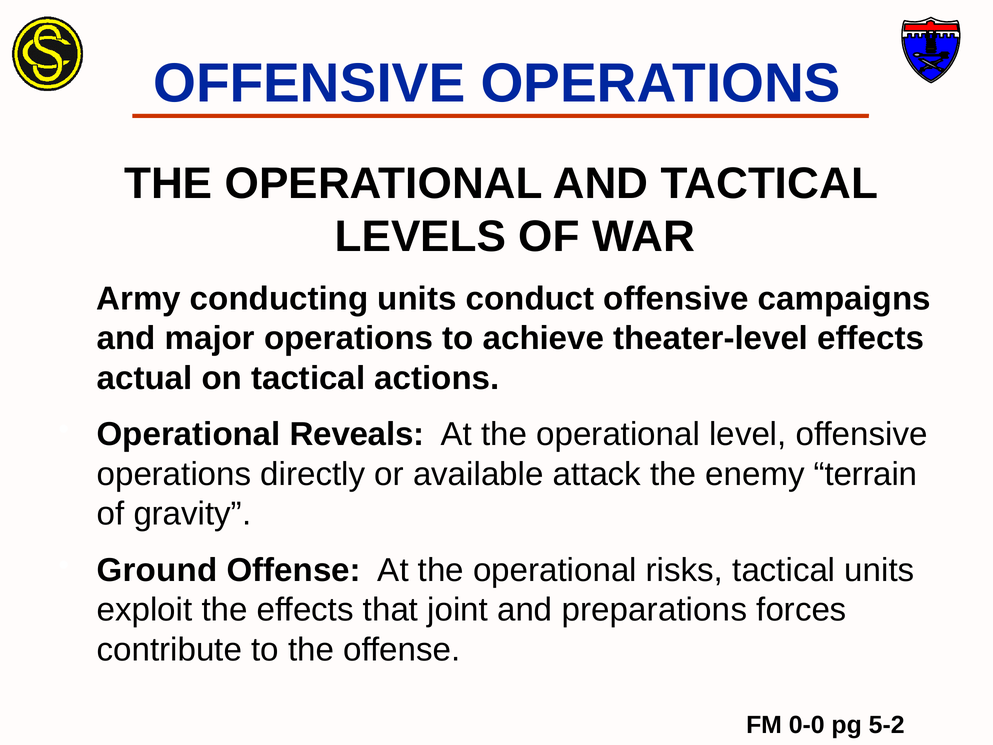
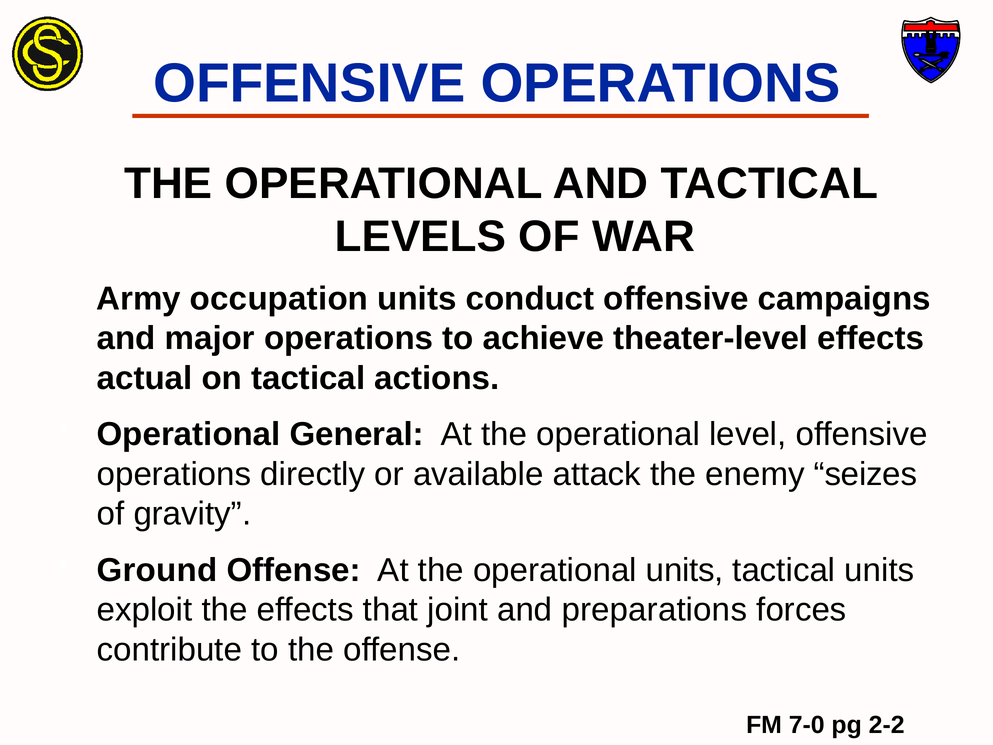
conducting: conducting -> occupation
Reveals: Reveals -> General
terrain: terrain -> seizes
operational risks: risks -> units
0-0: 0-0 -> 7-0
5-2: 5-2 -> 2-2
